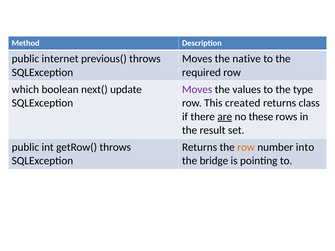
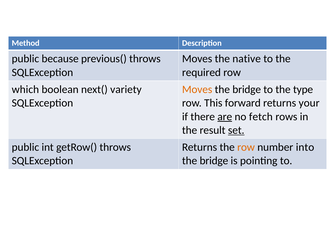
internet: internet -> because
update: update -> variety
Moves at (197, 89) colour: purple -> orange
values at (247, 89): values -> bridge
created: created -> forward
class: class -> your
these: these -> fetch
set underline: none -> present
